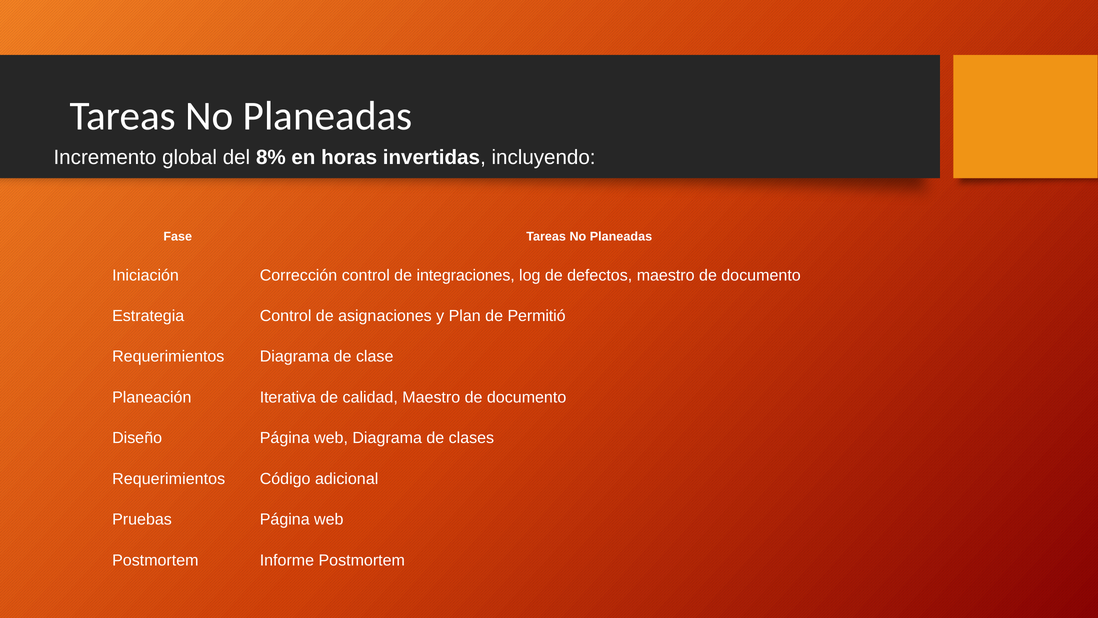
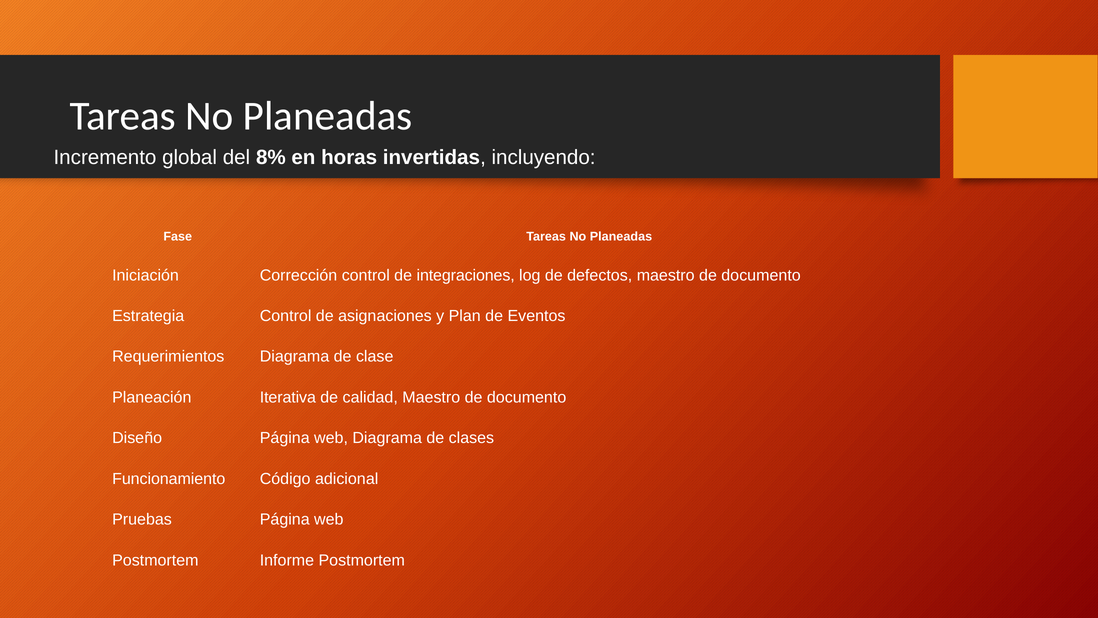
Permitió: Permitió -> Eventos
Requerimientos at (169, 479): Requerimientos -> Funcionamiento
